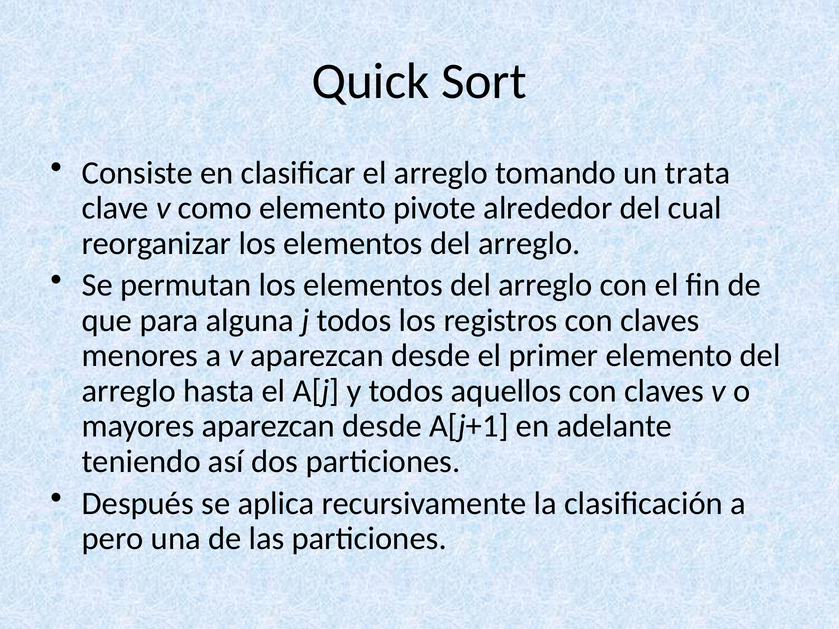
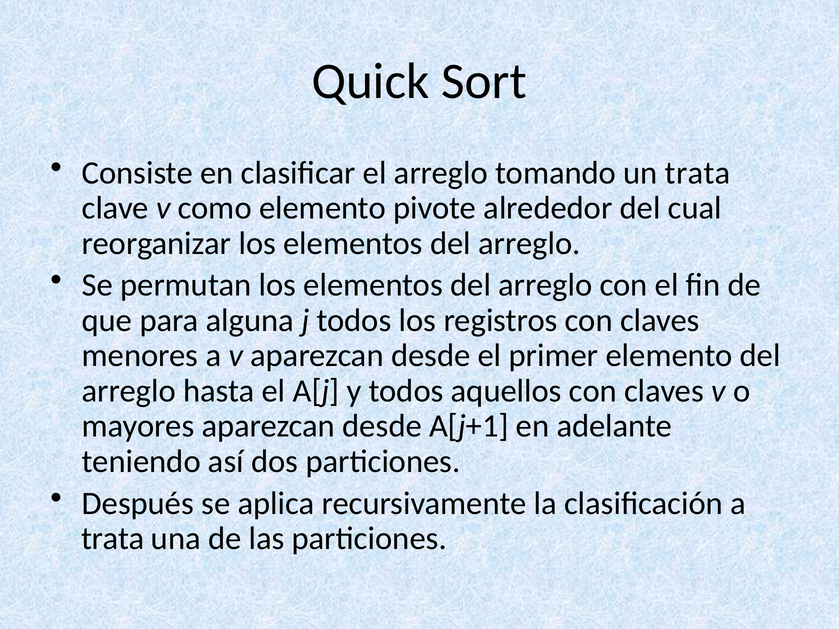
pero at (113, 539): pero -> trata
